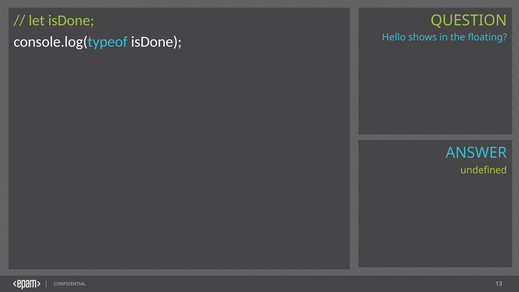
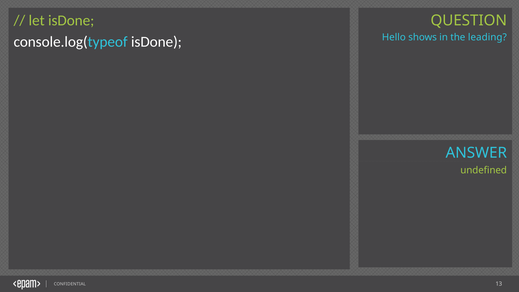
floating: floating -> leading
